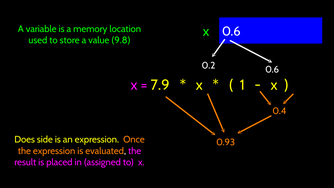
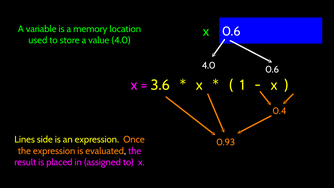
value 9.8: 9.8 -> 4.0
0.2 at (208, 65): 0.2 -> 4.0
7.9: 7.9 -> 3.6
Does: Does -> Lines
